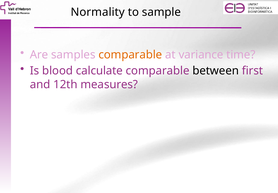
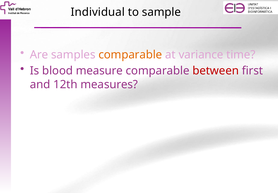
Normality: Normality -> Individual
calculate: calculate -> measure
between colour: black -> red
